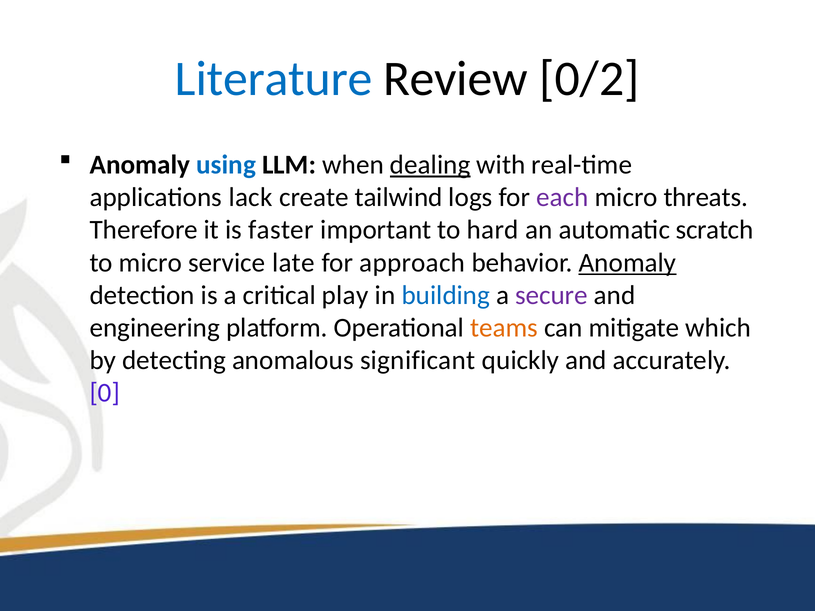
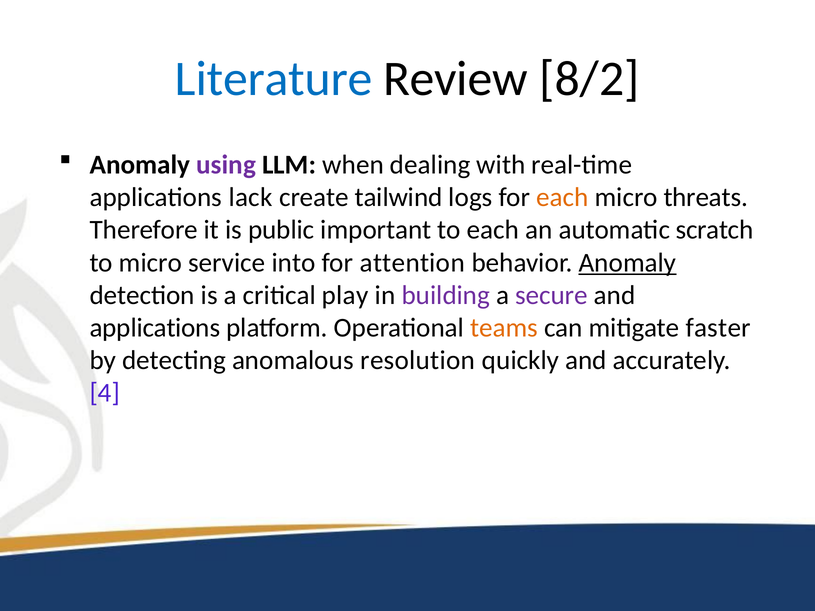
0/2: 0/2 -> 8/2
using colour: blue -> purple
dealing underline: present -> none
each at (562, 198) colour: purple -> orange
faster: faster -> public
to hard: hard -> each
late: late -> into
approach: approach -> attention
building colour: blue -> purple
engineering at (155, 328): engineering -> applications
which: which -> faster
significant: significant -> resolution
0: 0 -> 4
